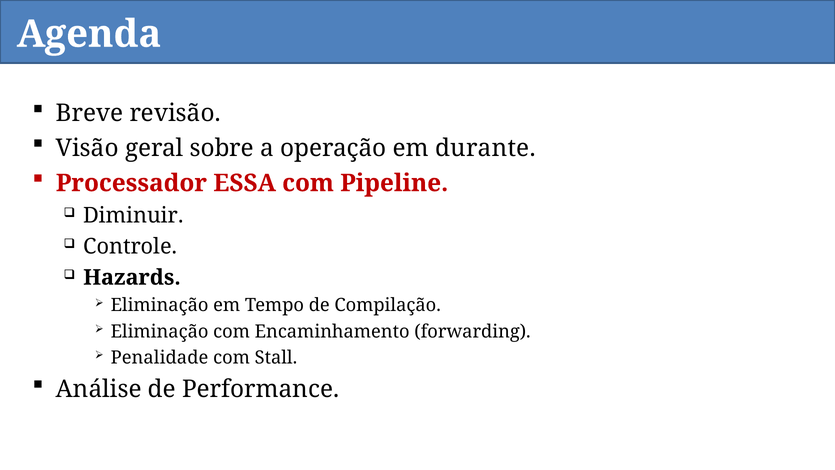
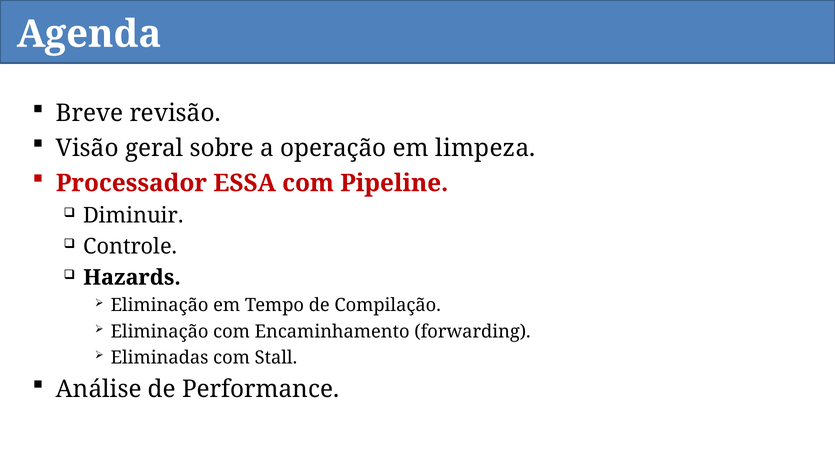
durante: durante -> limpeza
Penalidade: Penalidade -> Eliminadas
